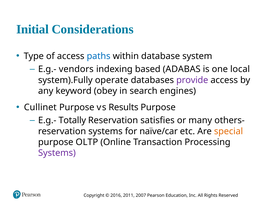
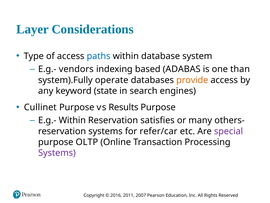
Initial: Initial -> Layer
local: local -> than
provide colour: purple -> orange
obey: obey -> state
E.g.- Totally: Totally -> Within
naïve/car: naïve/car -> refer/car
special colour: orange -> purple
